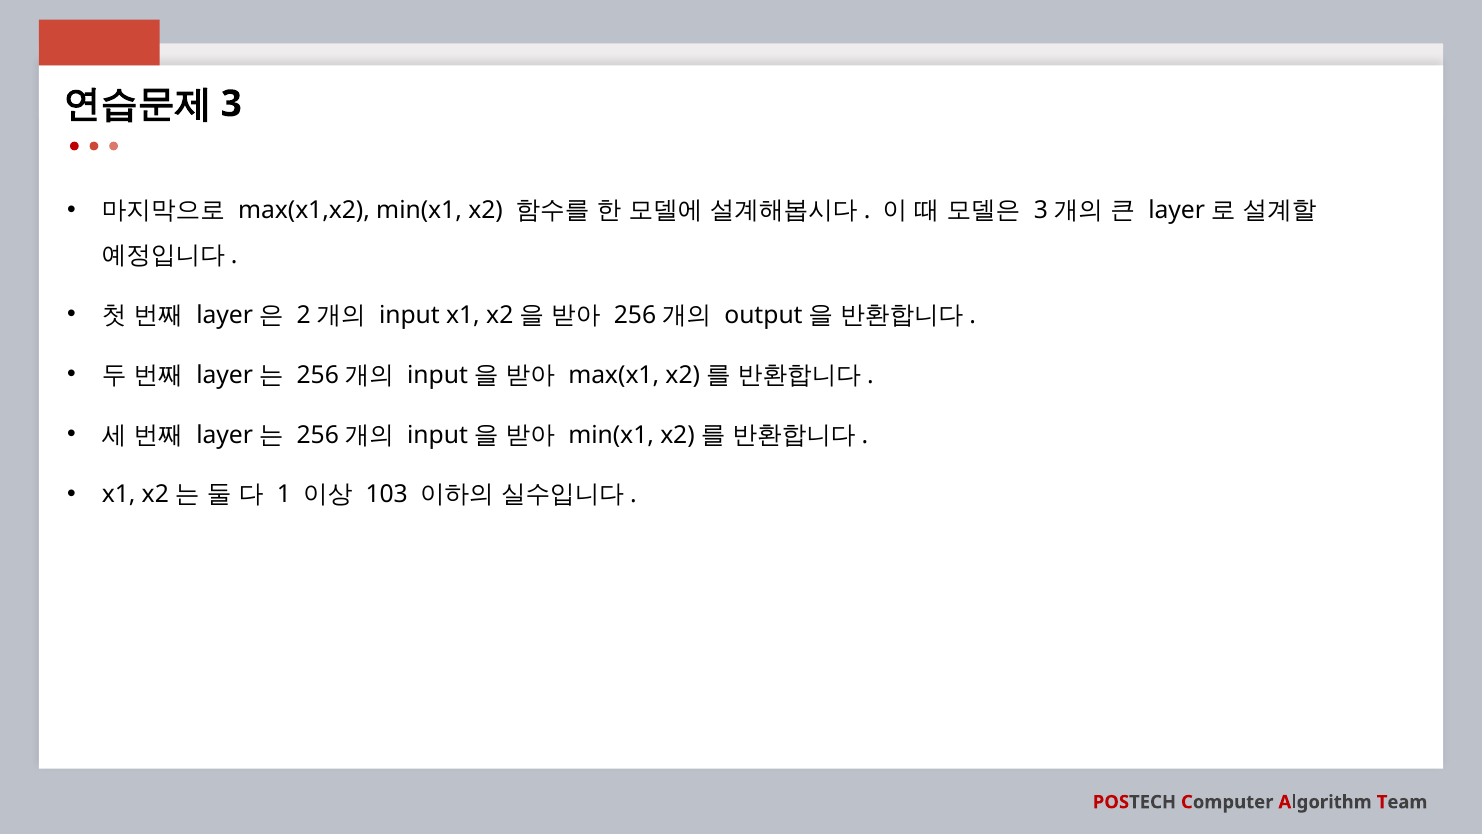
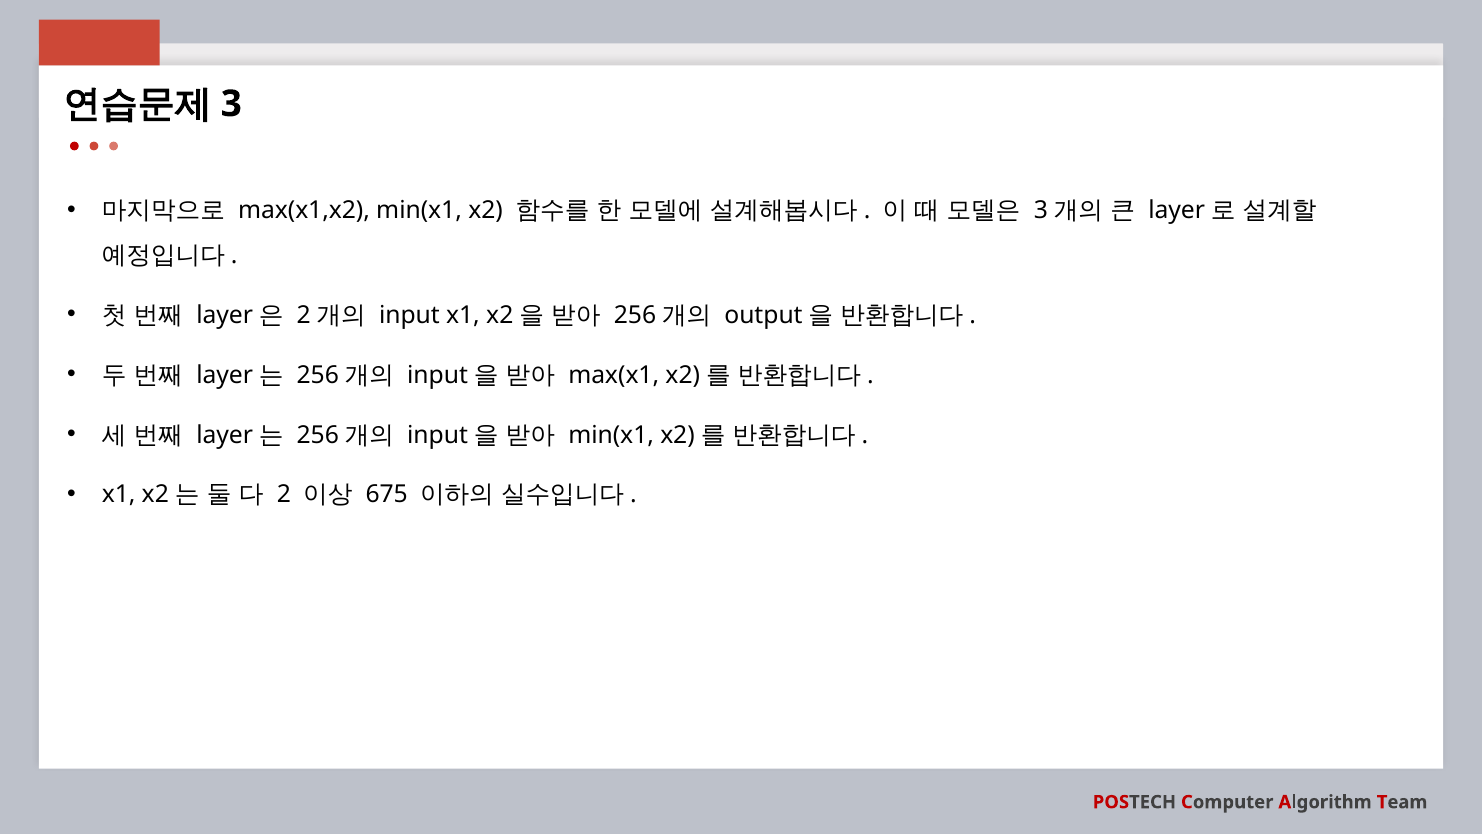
1: 1 -> 2
103: 103 -> 675
